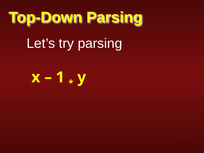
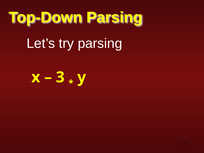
1: 1 -> 3
